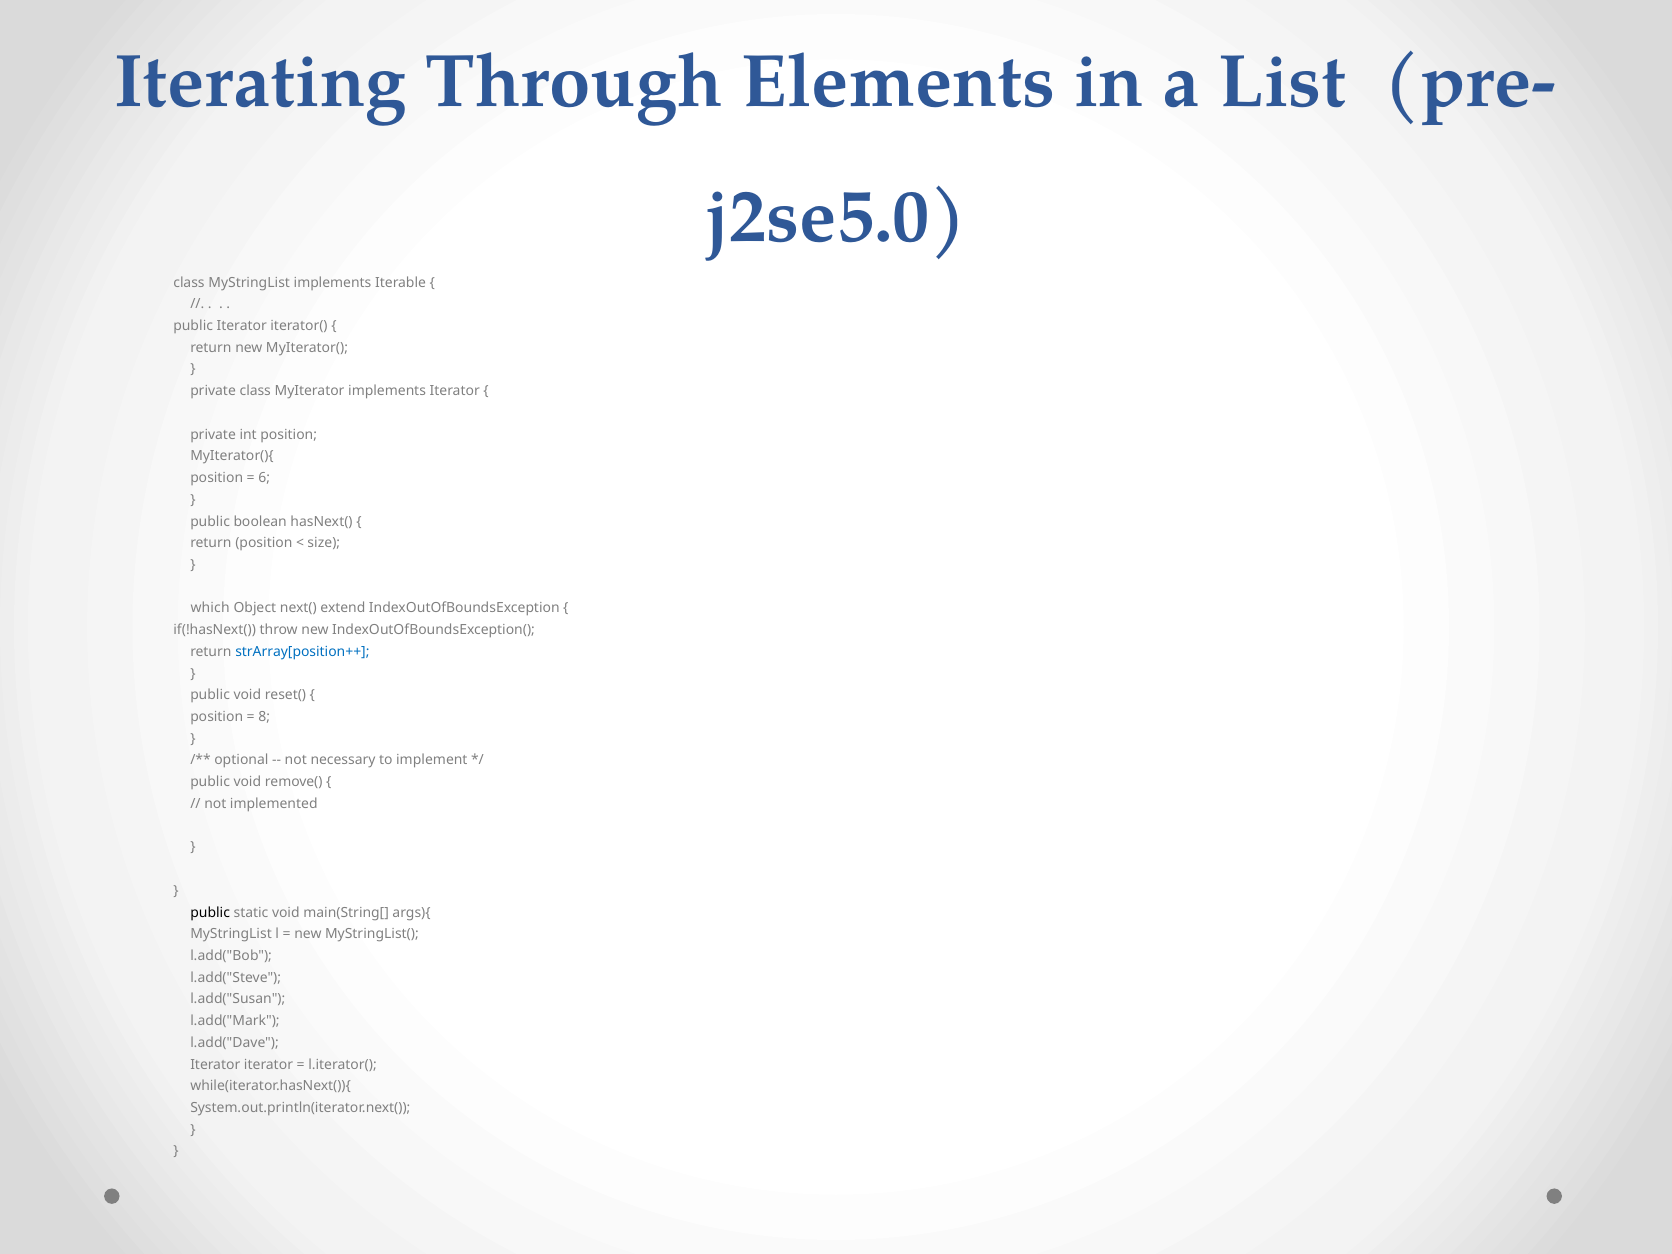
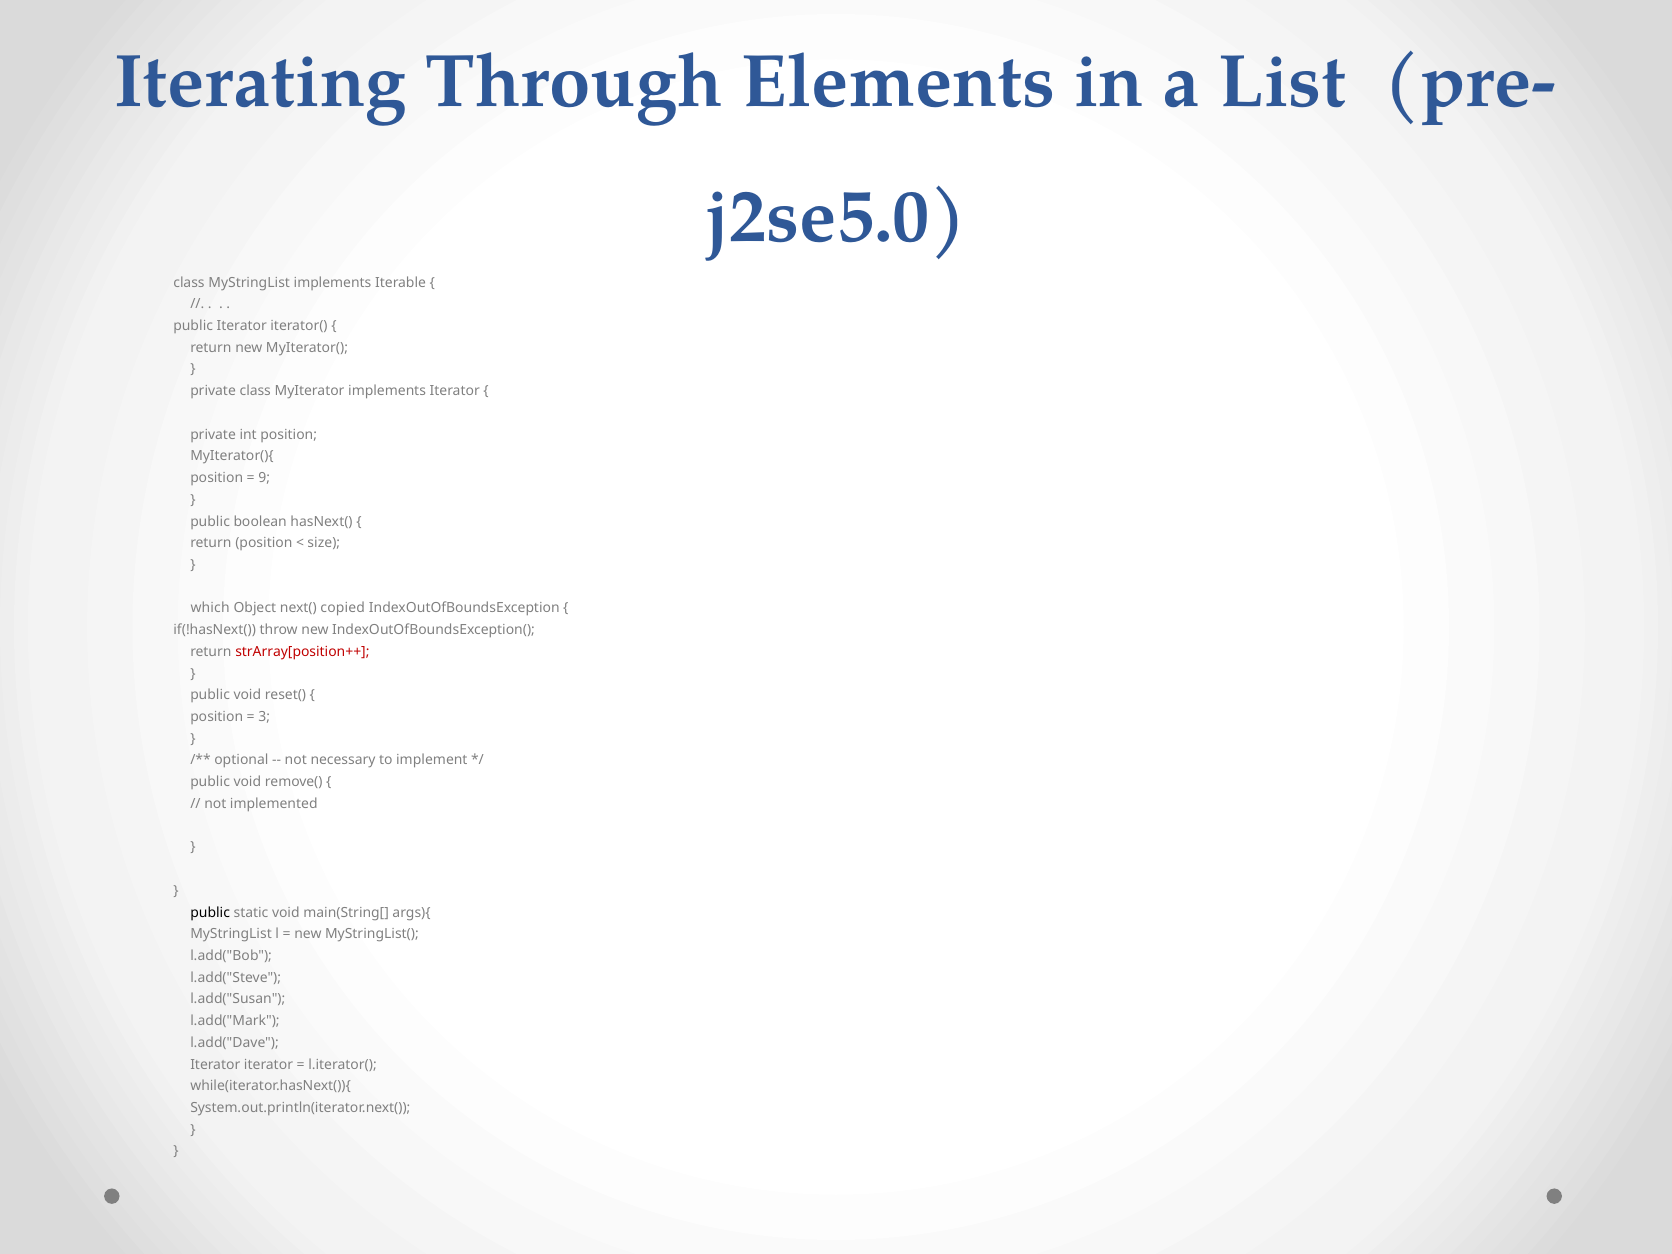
6: 6 -> 9
extend: extend -> copied
strArray[position++ colour: blue -> red
8: 8 -> 3
